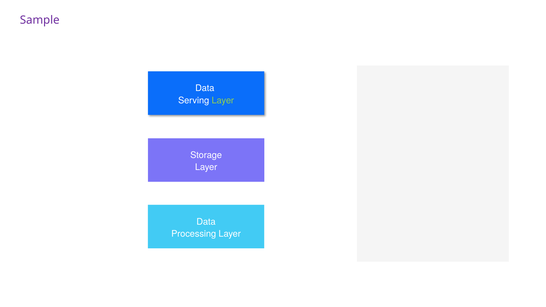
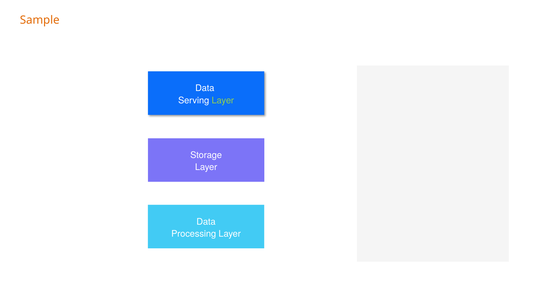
Sample colour: purple -> orange
